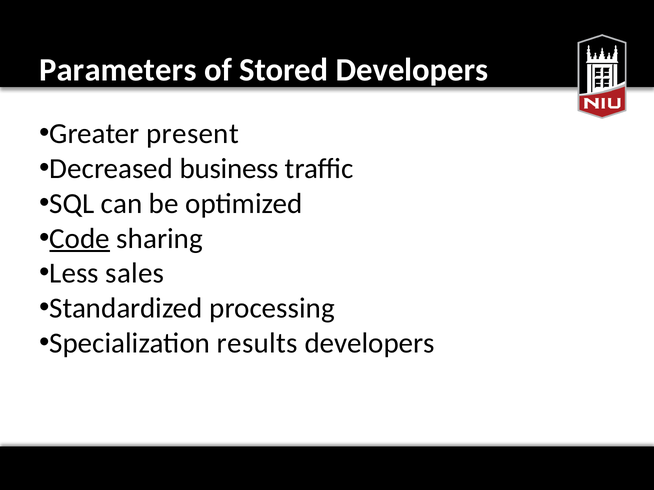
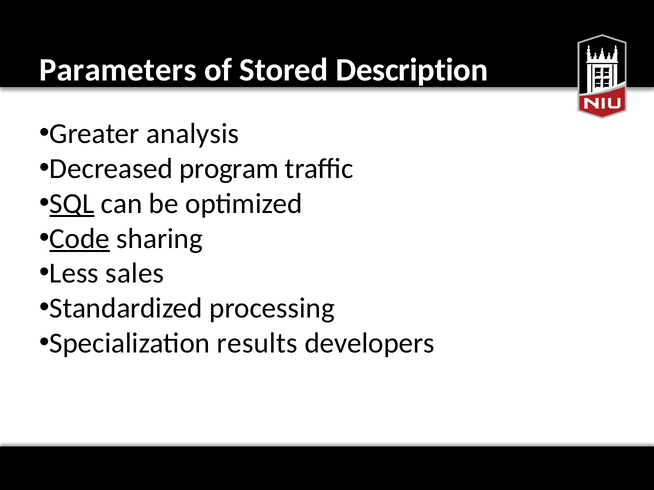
Stored Developers: Developers -> Description
present: present -> analysis
business: business -> program
SQL underline: none -> present
